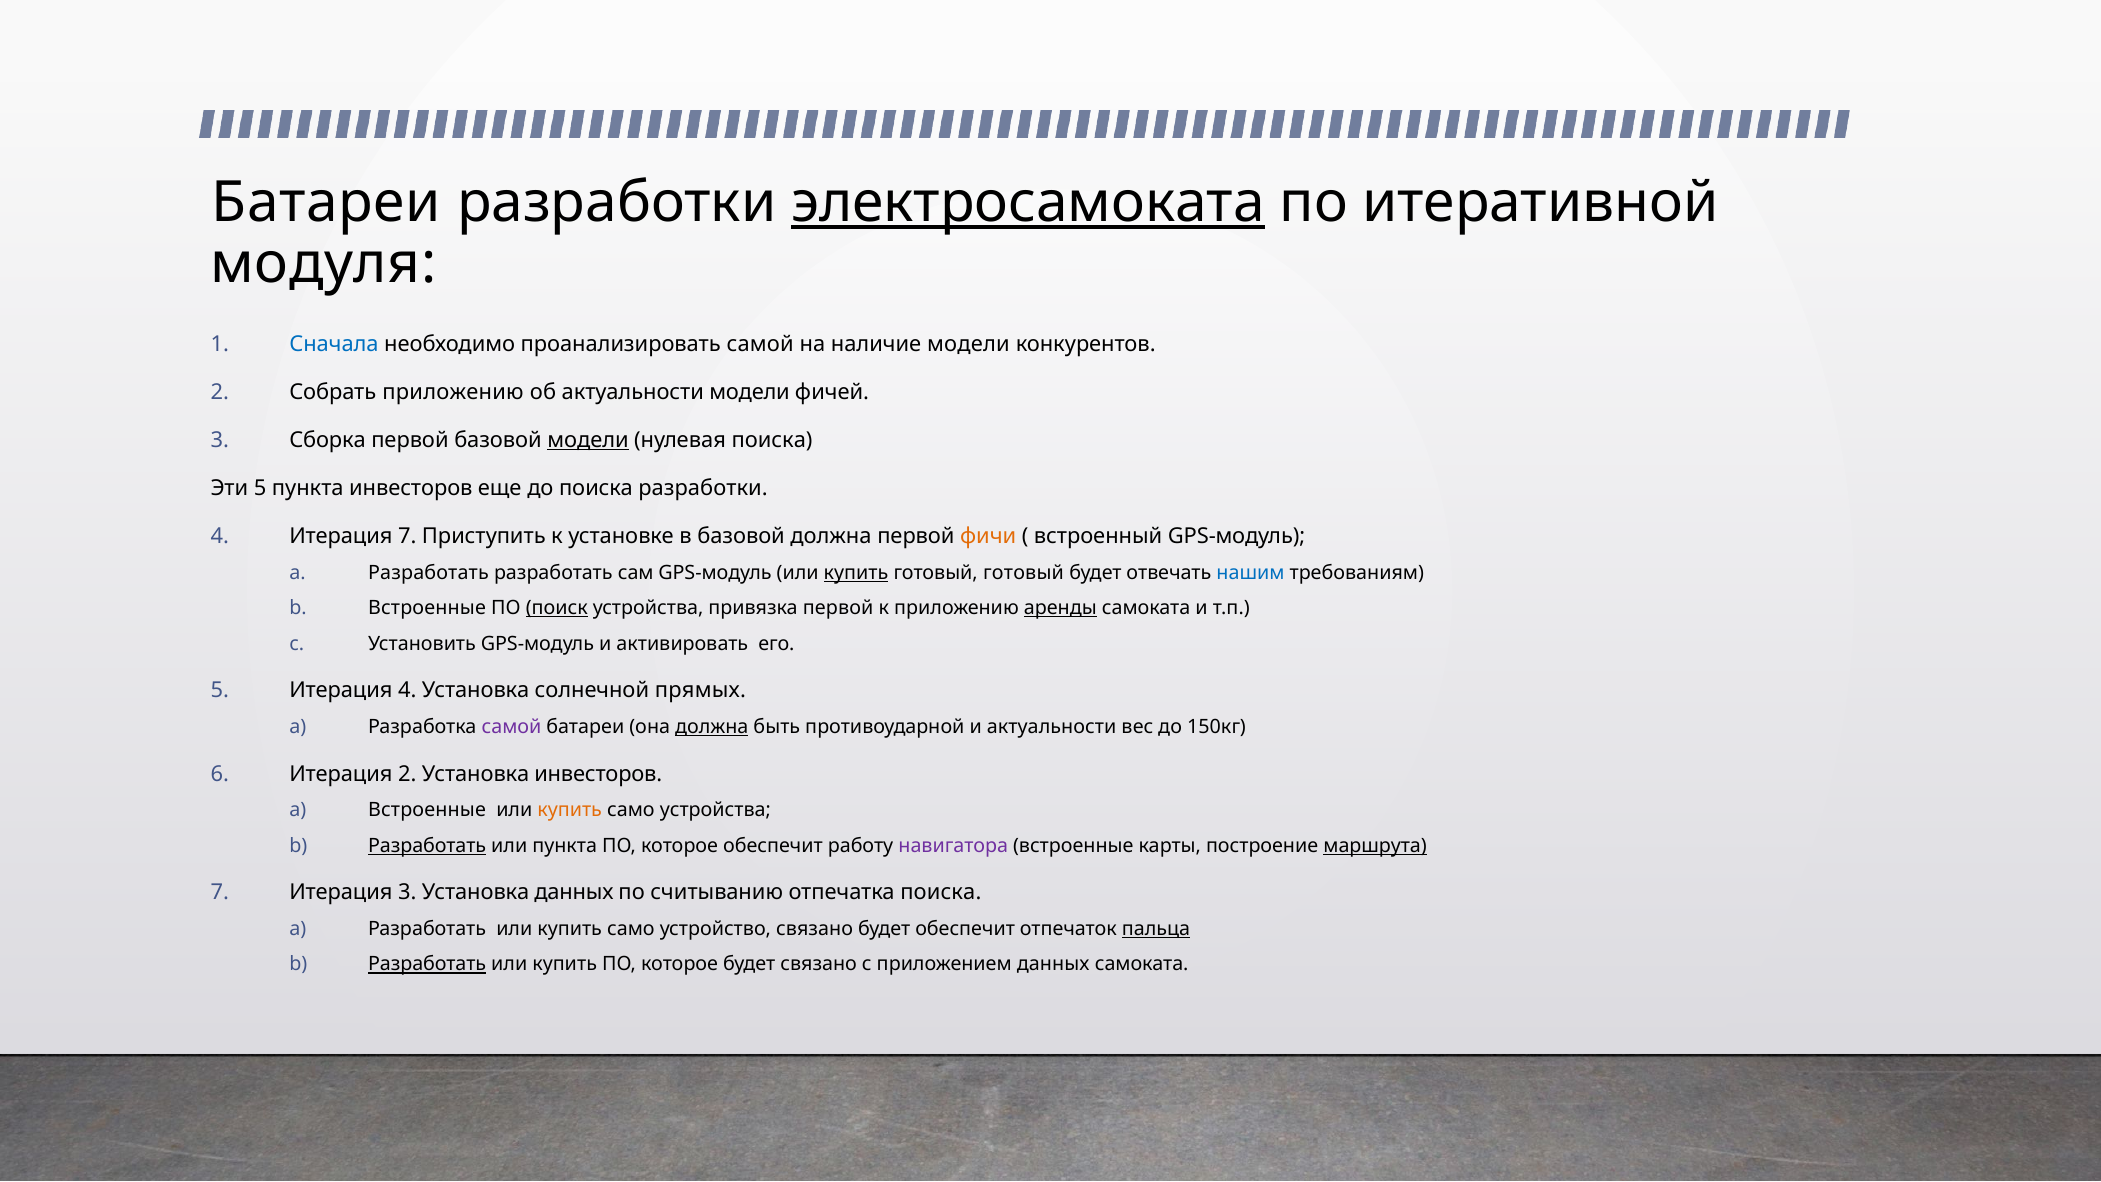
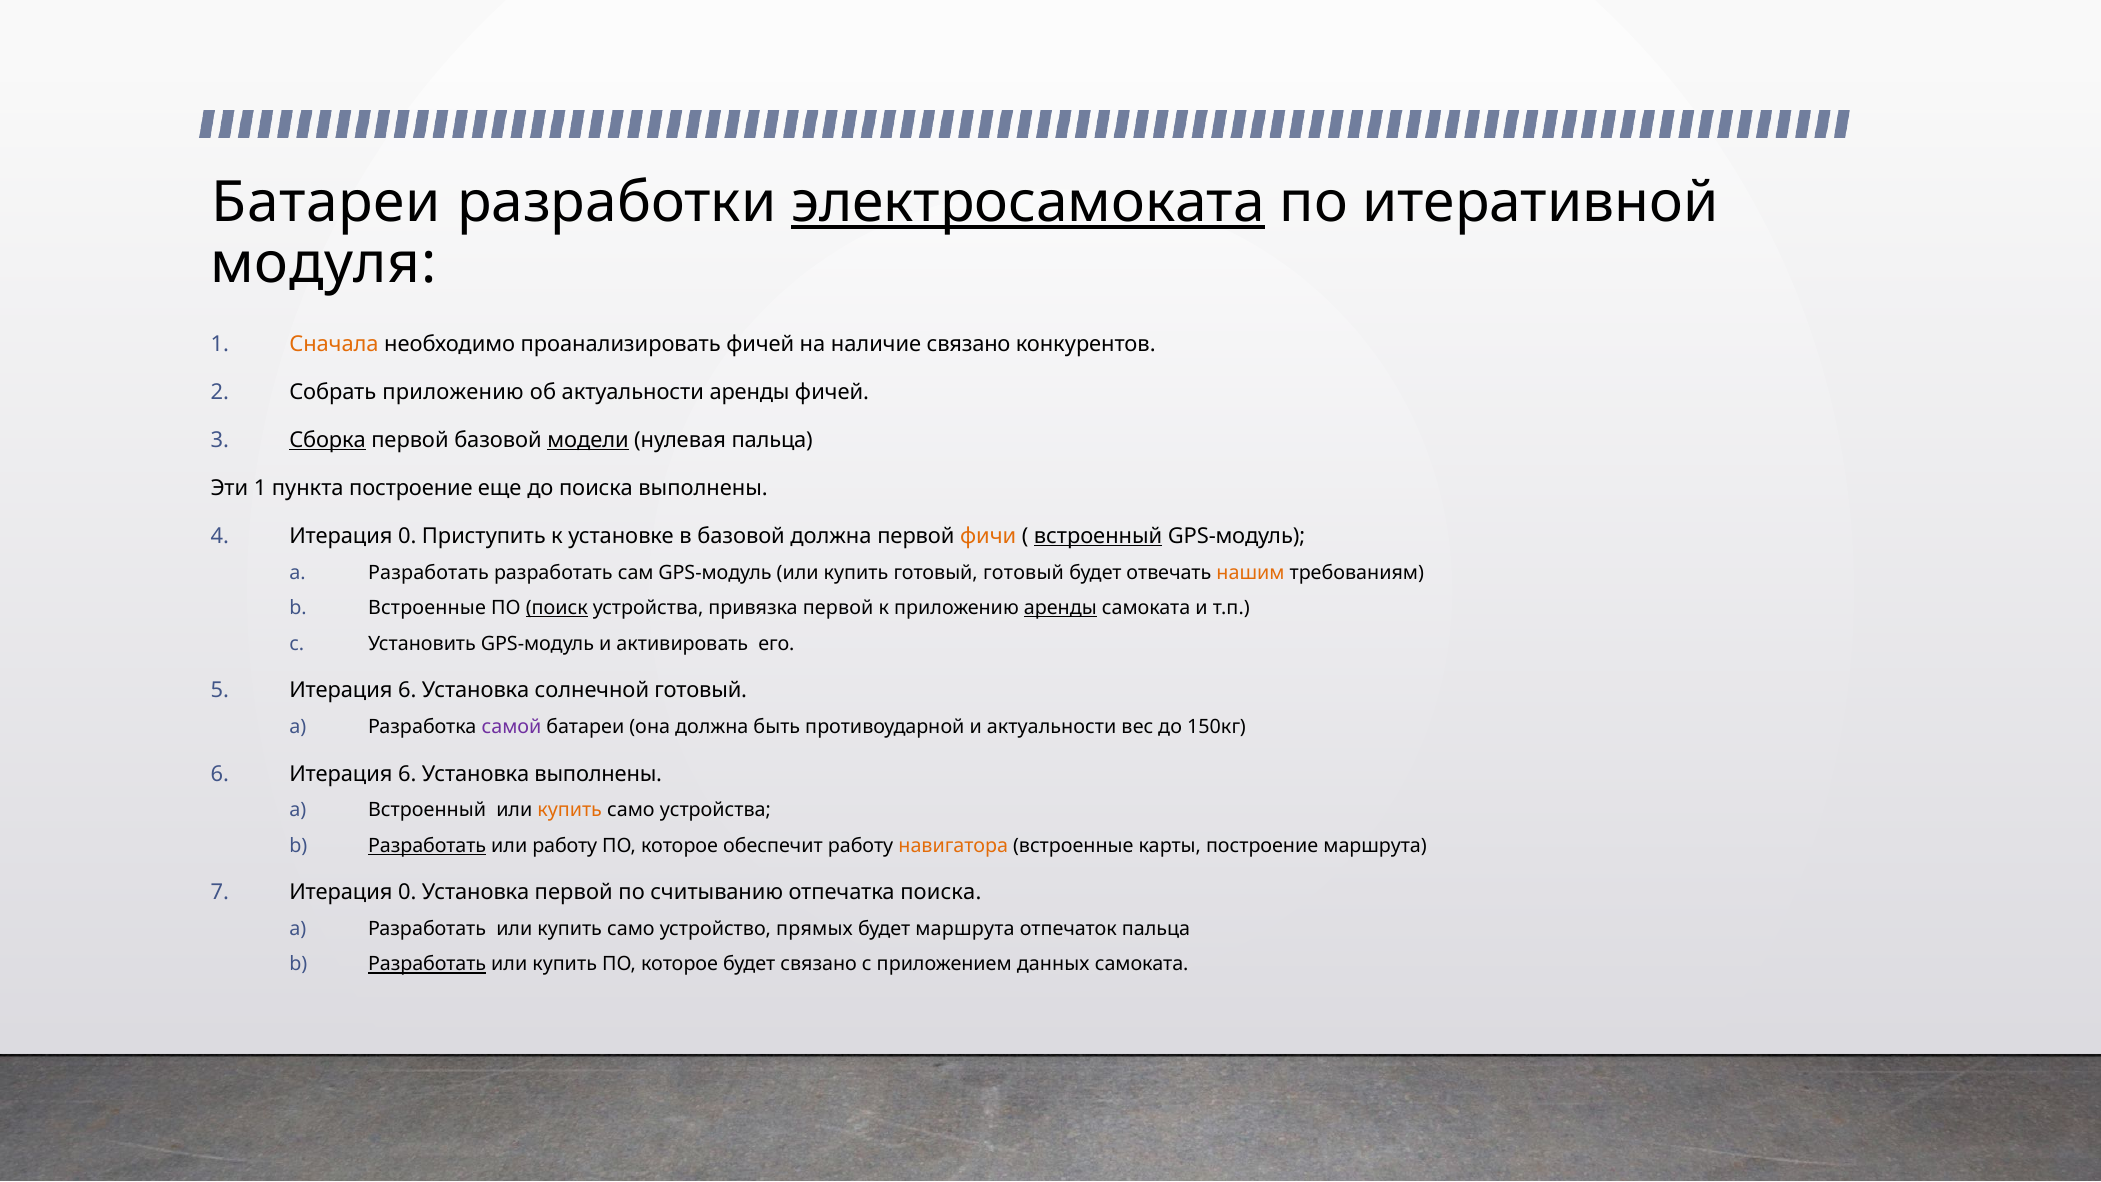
Сначала colour: blue -> orange
проанализировать самой: самой -> фичей
наличие модели: модели -> связано
актуальности модели: модели -> аренды
Сборка underline: none -> present
нулевая поиска: поиска -> пальца
Эти 5: 5 -> 1
пункта инвесторов: инвесторов -> построение
поиска разработки: разработки -> выполнены
4 Итерация 7: 7 -> 0
встроенный at (1098, 536) underline: none -> present
купить at (856, 573) underline: present -> none
нашим colour: blue -> orange
4 at (407, 690): 4 -> 6
солнечной прямых: прямых -> готовый
должна at (712, 727) underline: present -> none
2 at (407, 774): 2 -> 6
Установка инвесторов: инвесторов -> выполнены
Встроенные at (427, 810): Встроенные -> Встроенный
или пункта: пункта -> работу
навигатора colour: purple -> orange
маршрута at (1375, 846) underline: present -> none
3 at (407, 892): 3 -> 0
Установка данных: данных -> первой
устройство связано: связано -> прямых
будет обеспечит: обеспечит -> маршрута
пальца at (1156, 929) underline: present -> none
